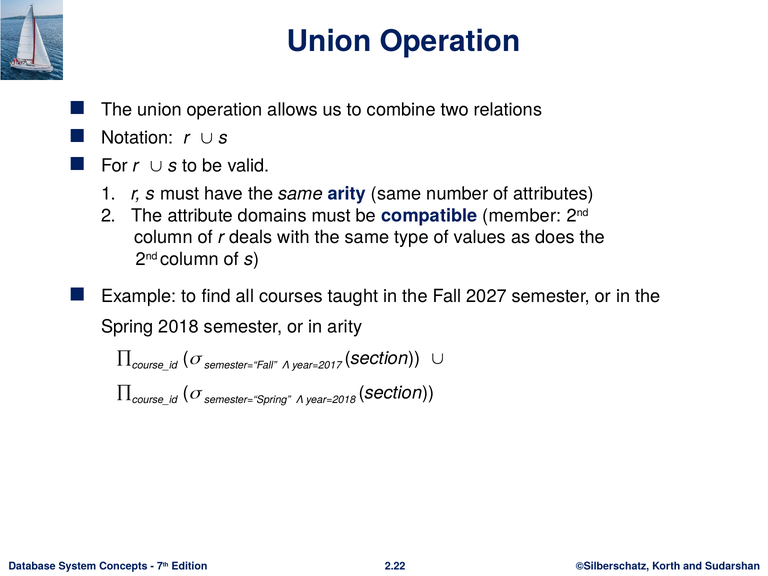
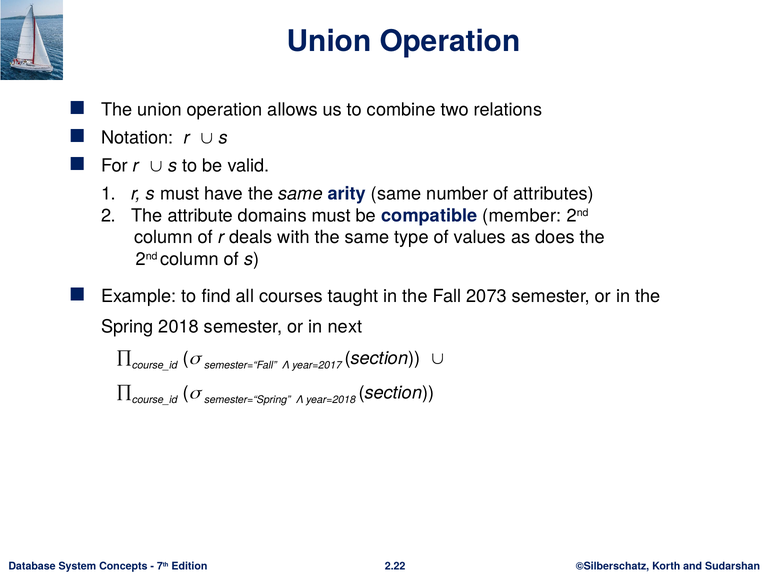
2027: 2027 -> 2073
in arity: arity -> next
